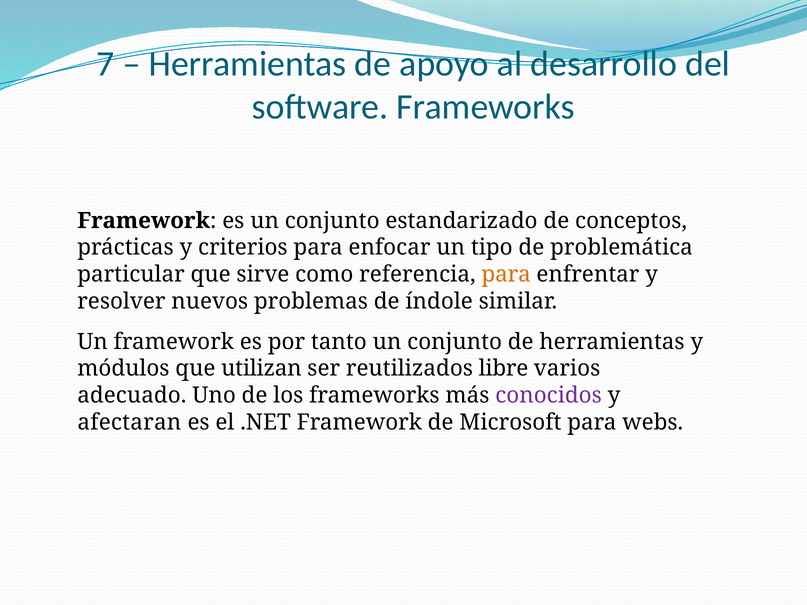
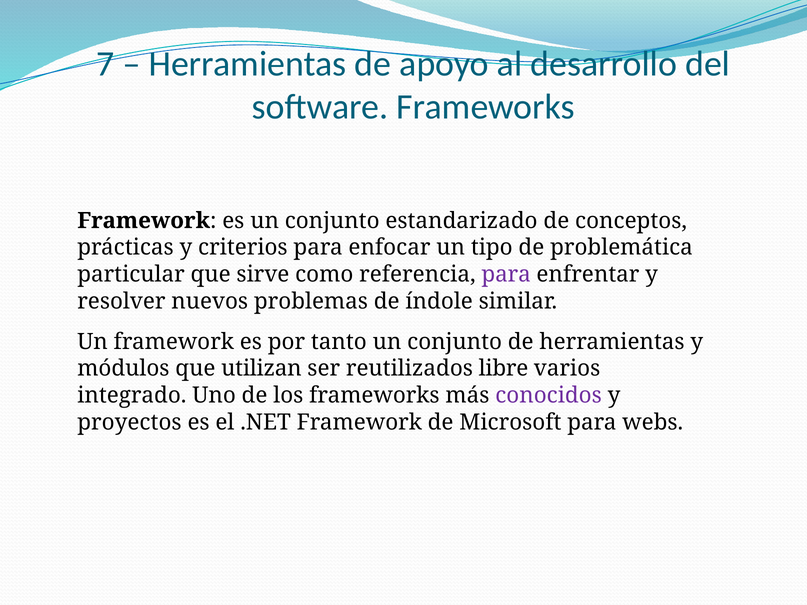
para at (506, 275) colour: orange -> purple
adecuado: adecuado -> integrado
afectaran: afectaran -> proyectos
